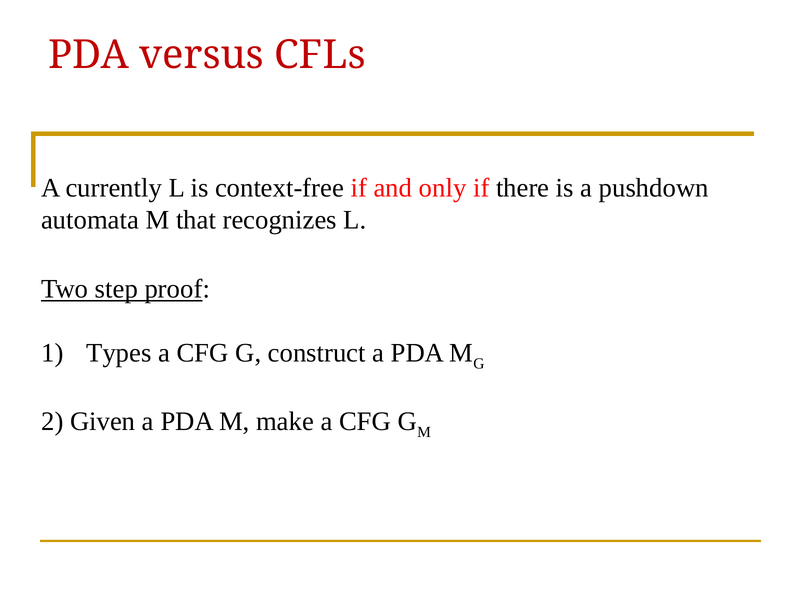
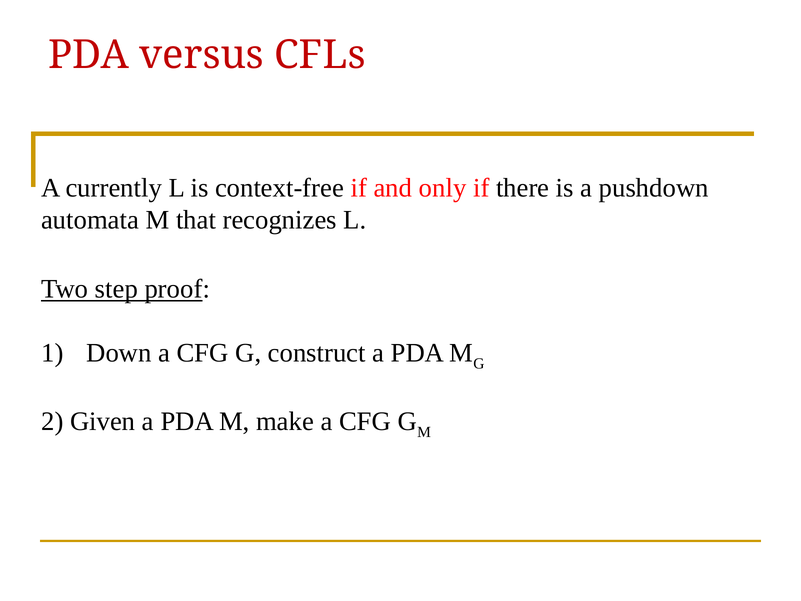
Types: Types -> Down
